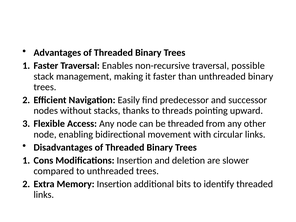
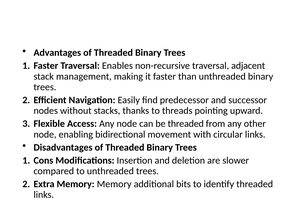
possible: possible -> adjacent
Memory Insertion: Insertion -> Memory
